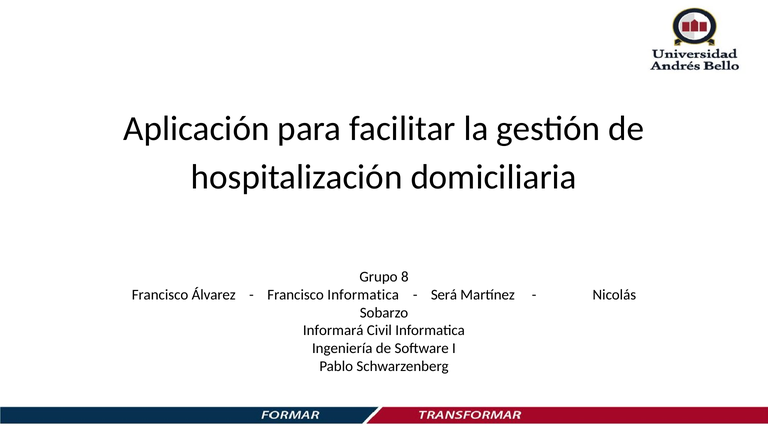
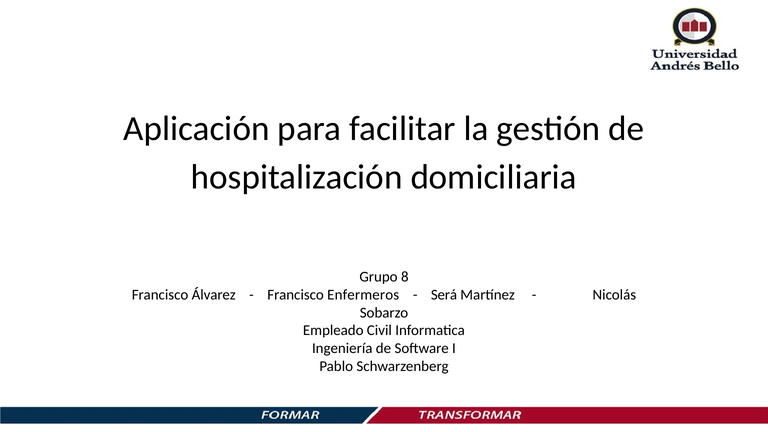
Francisco Informatica: Informatica -> Enfermeros
Informará: Informará -> Empleado
